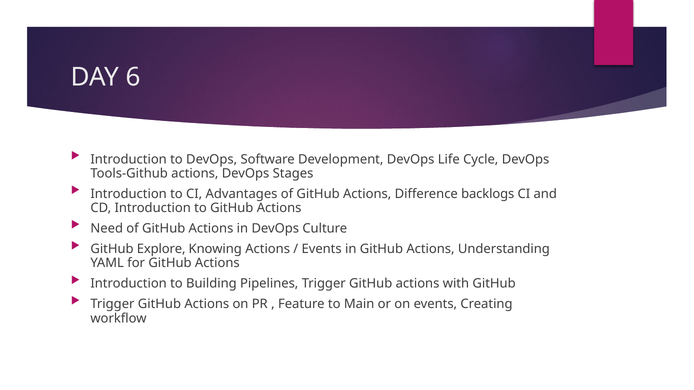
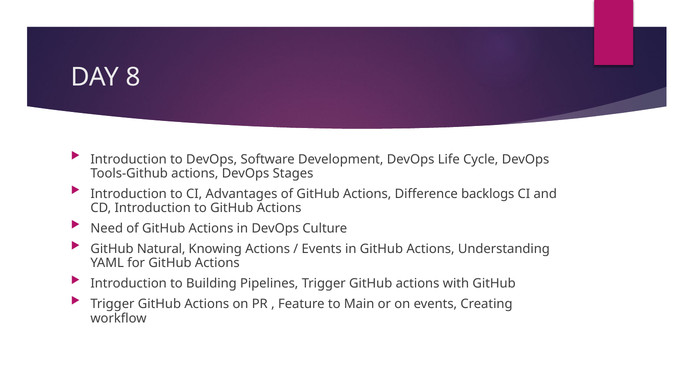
6: 6 -> 8
Explore: Explore -> Natural
